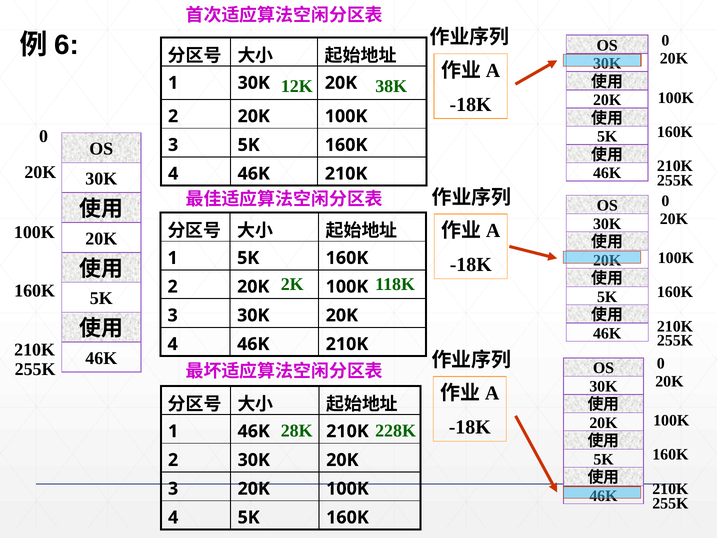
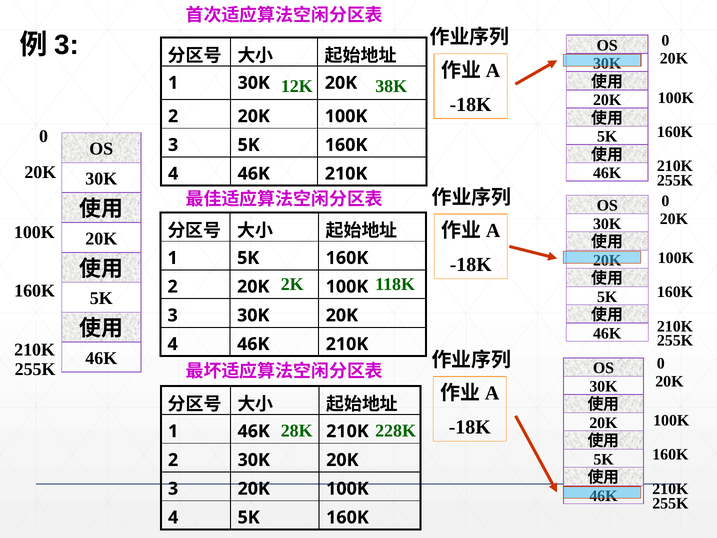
6 at (67, 45): 6 -> 3
